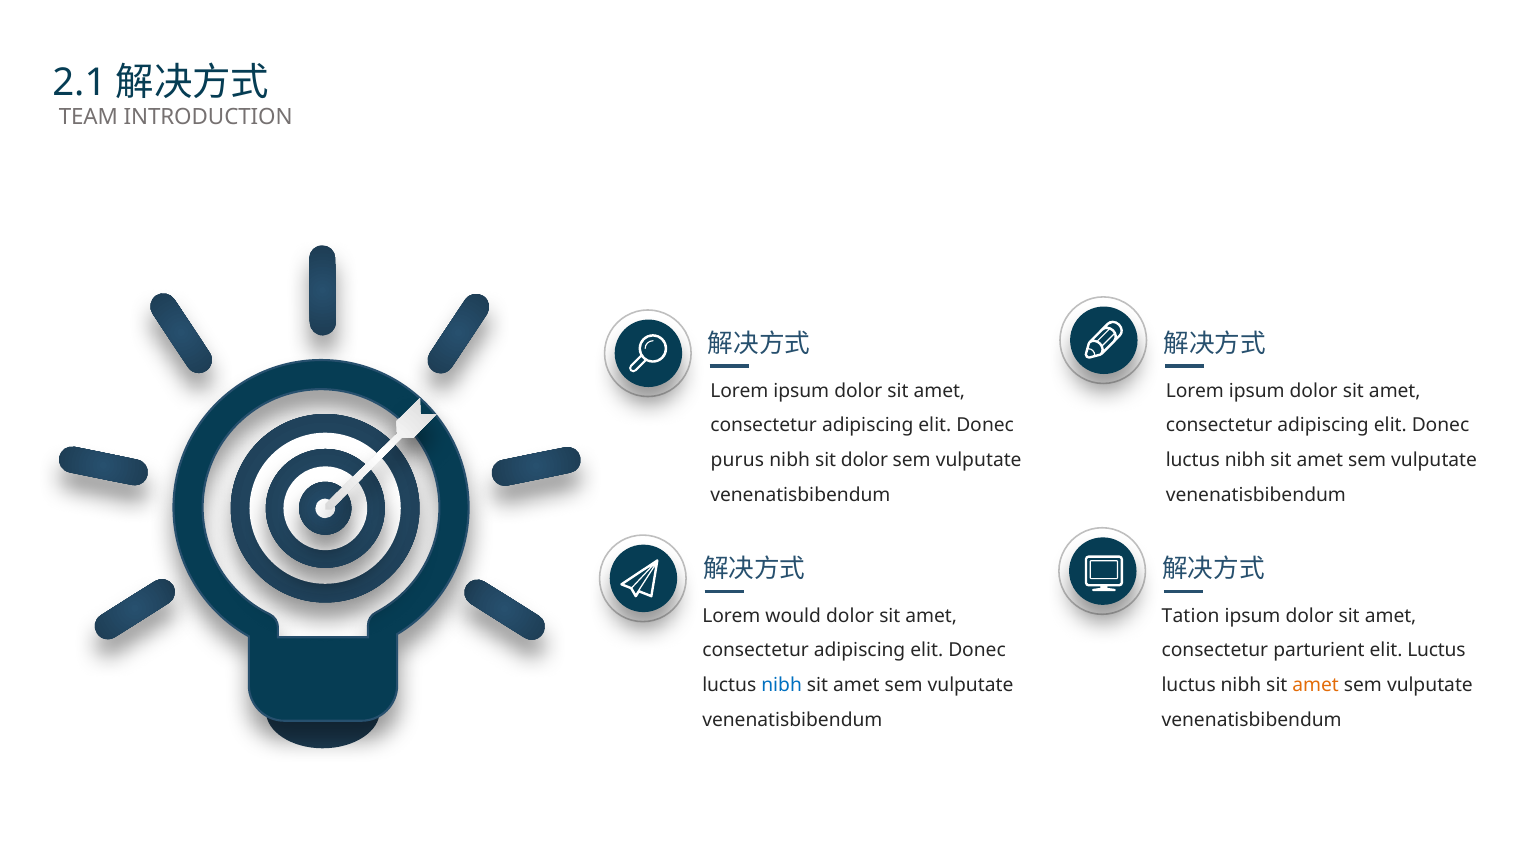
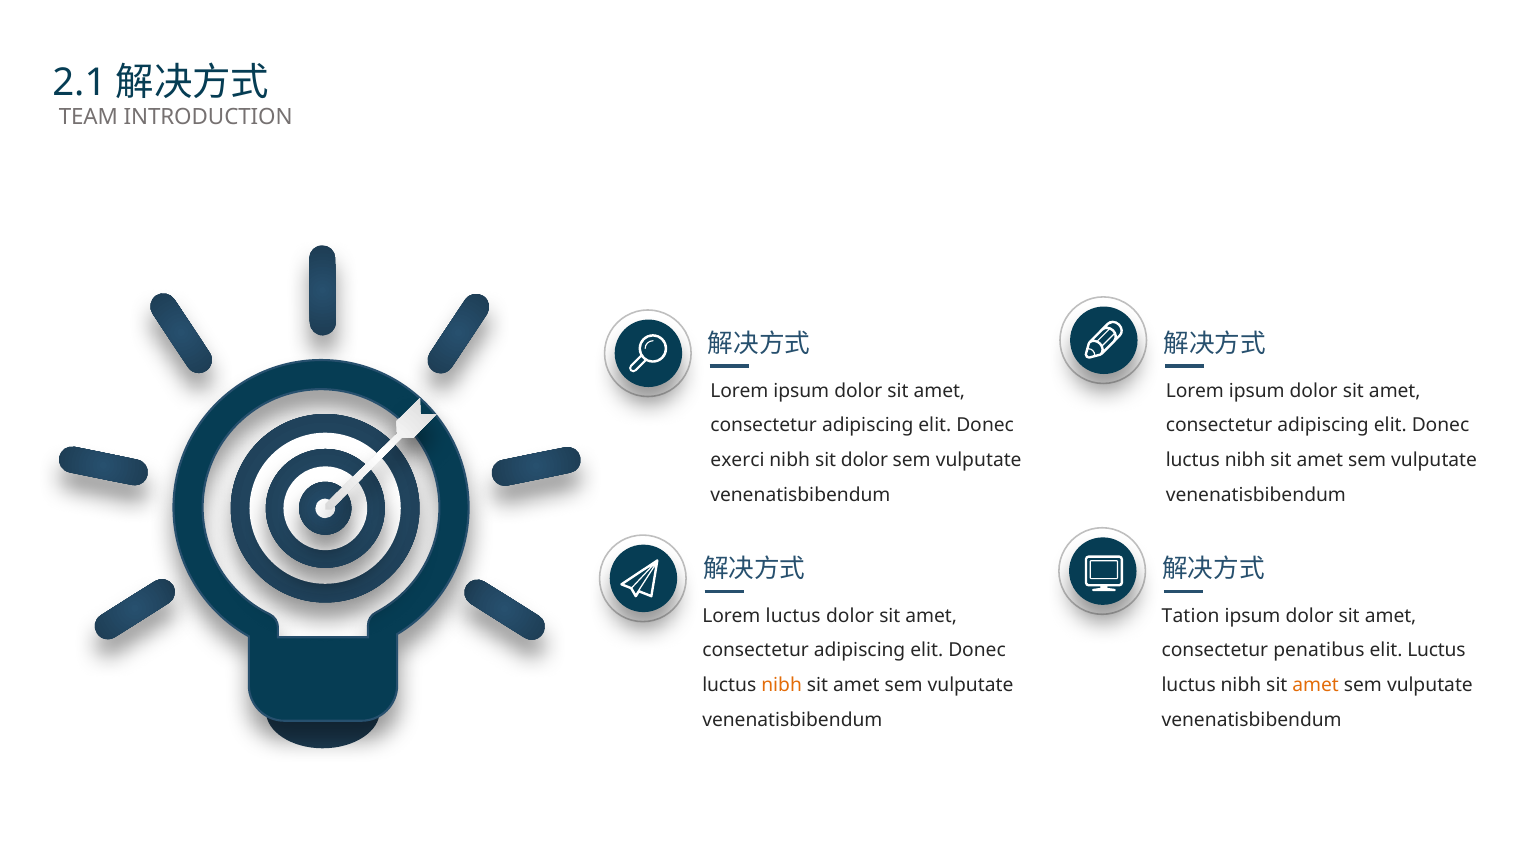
purus: purus -> exerci
Lorem would: would -> luctus
parturient: parturient -> penatibus
nibh at (782, 685) colour: blue -> orange
